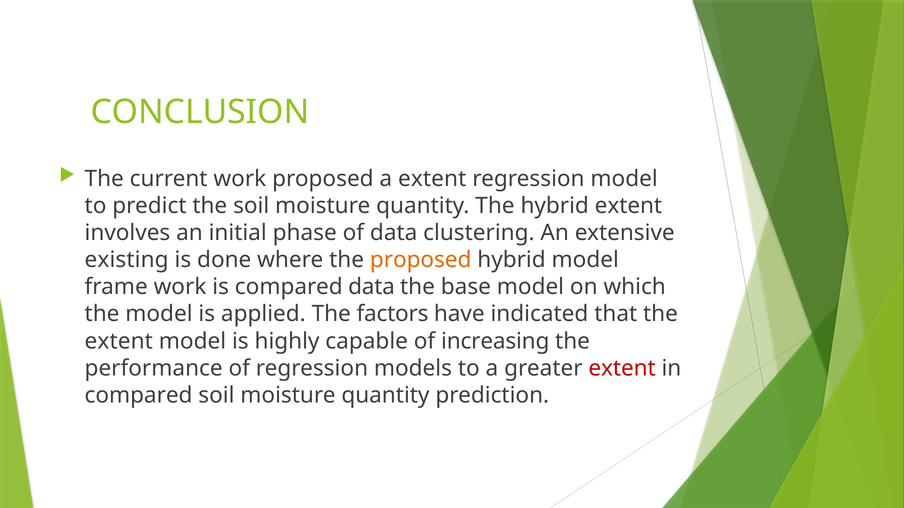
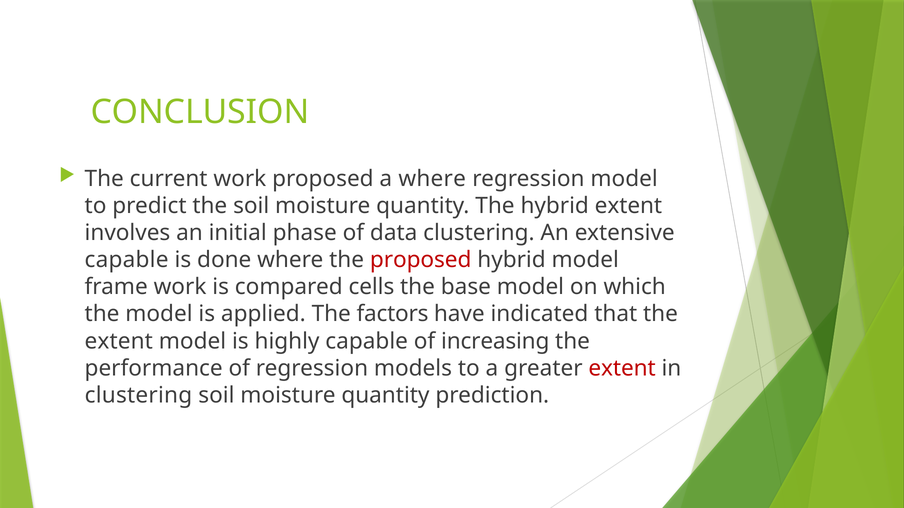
a extent: extent -> where
existing at (127, 260): existing -> capable
proposed at (421, 260) colour: orange -> red
compared data: data -> cells
compared at (139, 396): compared -> clustering
